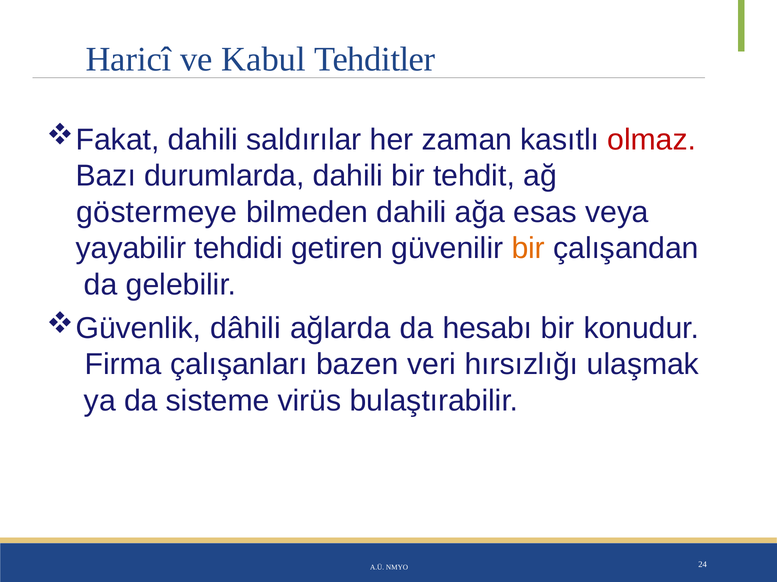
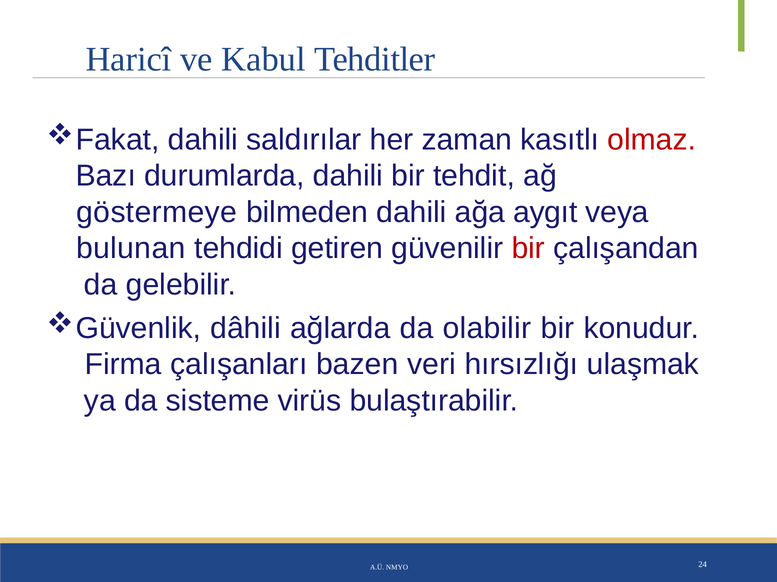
esas: esas -> aygıt
yayabilir: yayabilir -> bulunan
bir at (528, 249) colour: orange -> red
hesabı: hesabı -> olabilir
